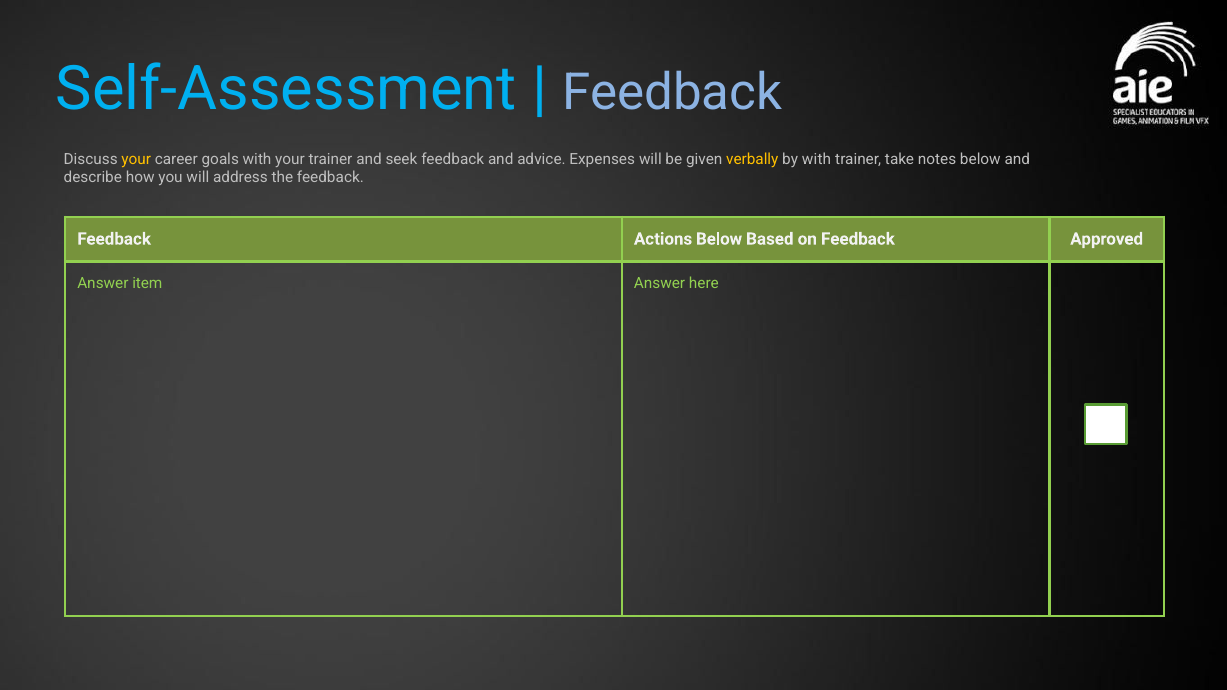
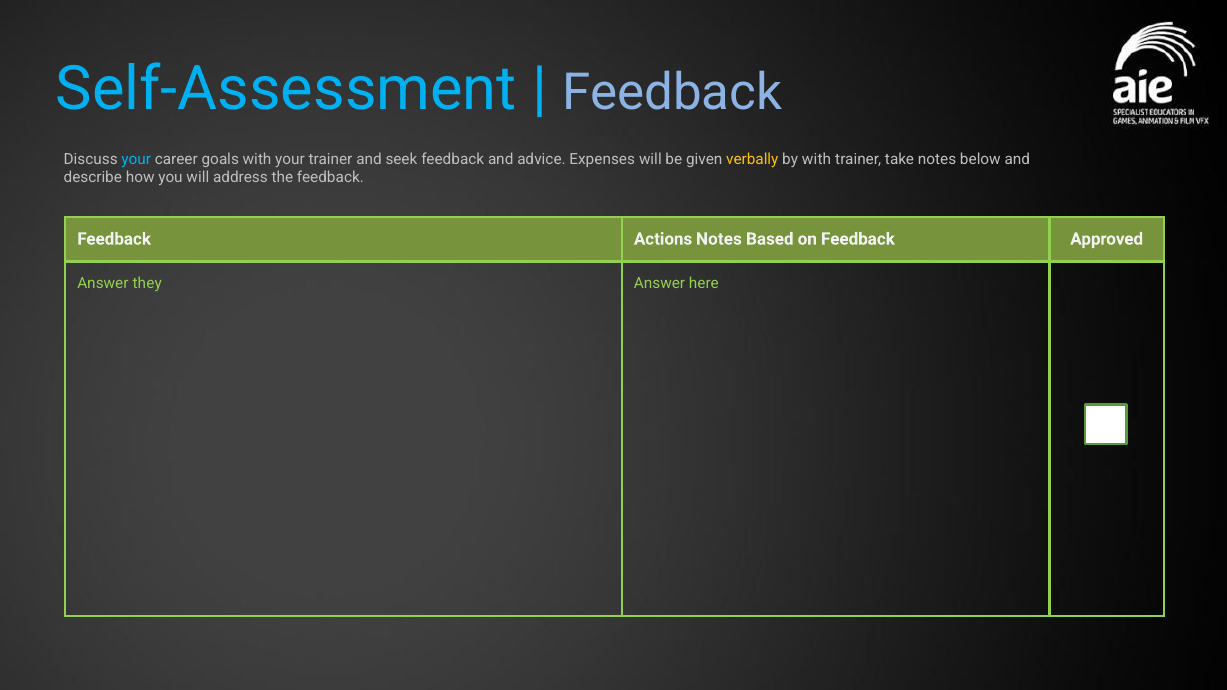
your at (136, 159) colour: yellow -> light blue
Actions Below: Below -> Notes
item: item -> they
